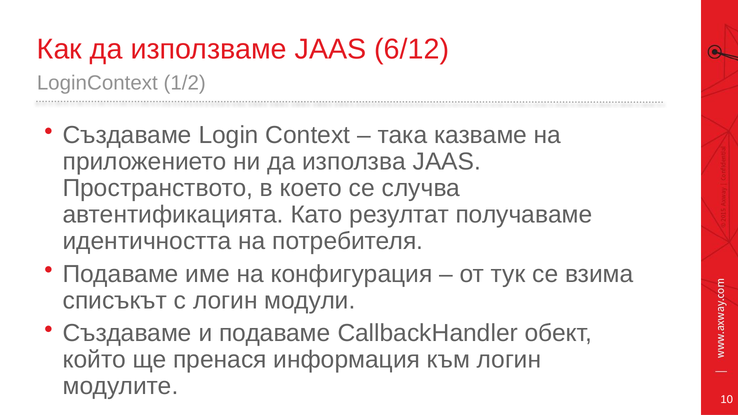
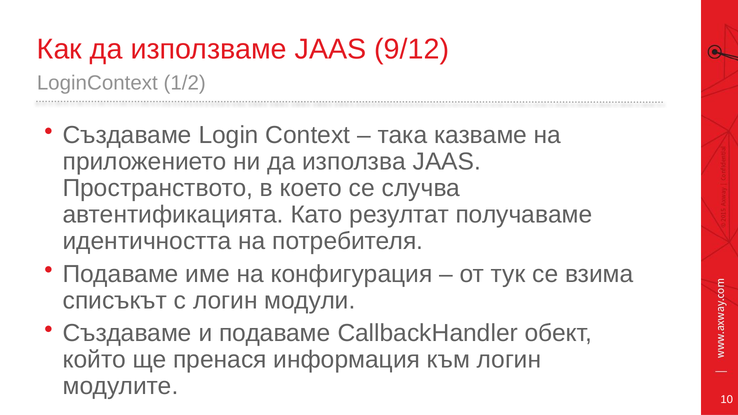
6/12: 6/12 -> 9/12
